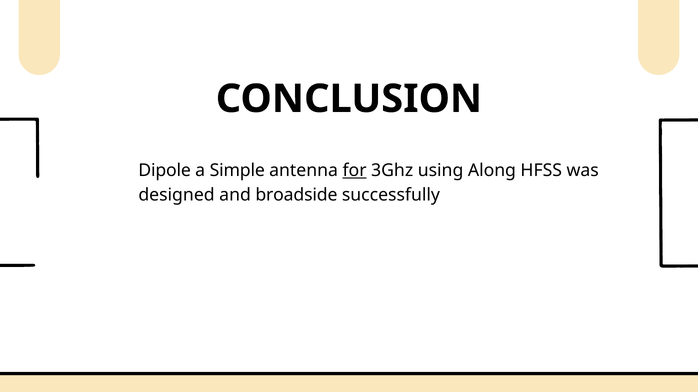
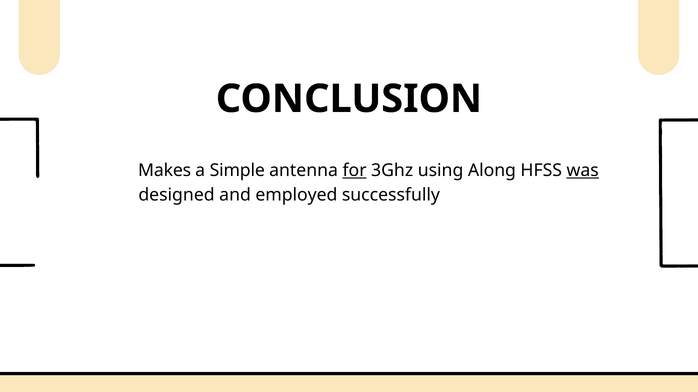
Dipole: Dipole -> Makes
was underline: none -> present
broadside: broadside -> employed
